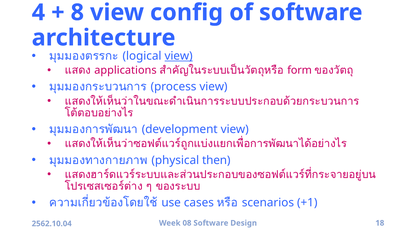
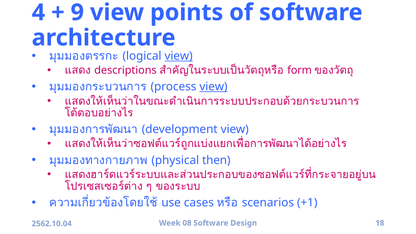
8: 8 -> 9
config: config -> points
applications: applications -> descriptions
view at (213, 87) underline: none -> present
